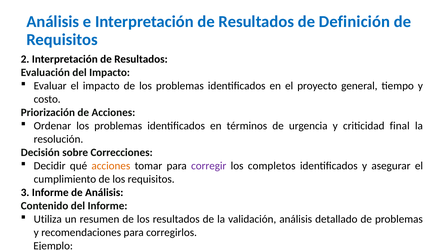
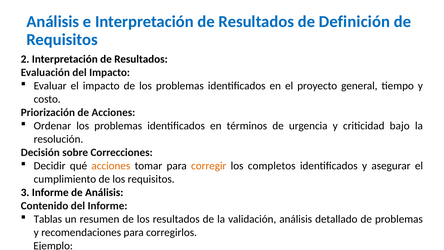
final: final -> bajo
corregir colour: purple -> orange
Utiliza: Utiliza -> Tablas
